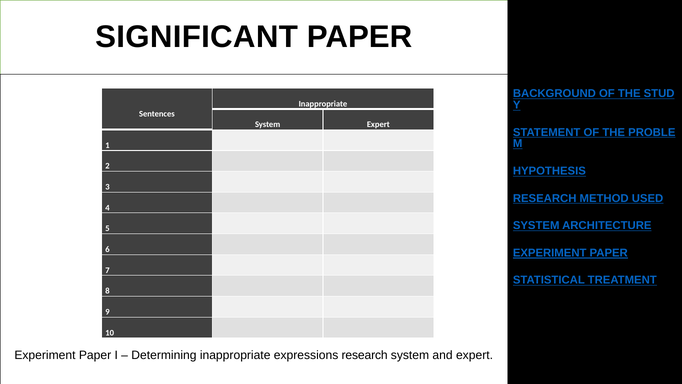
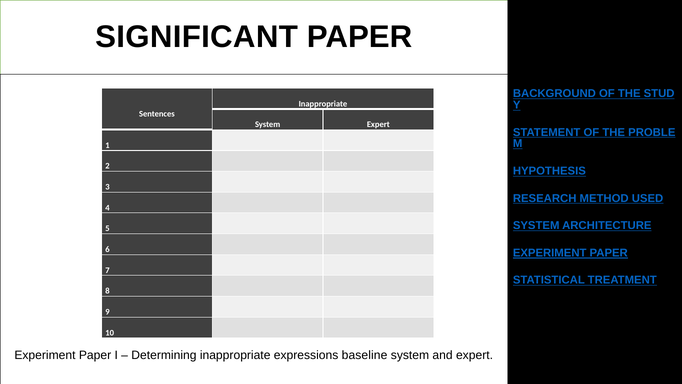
expressions research: research -> baseline
